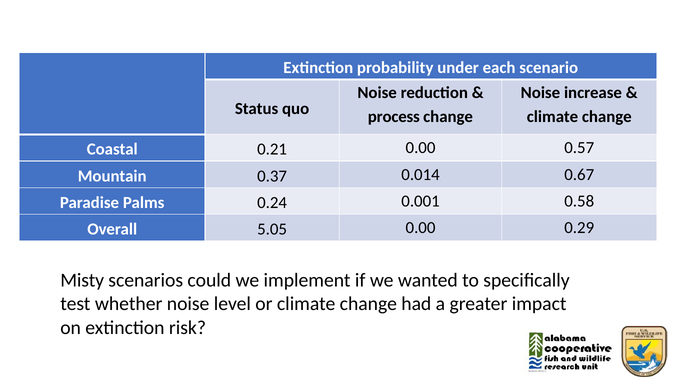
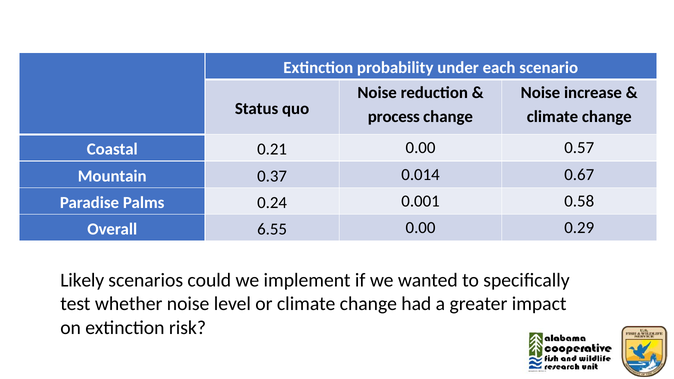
5.05: 5.05 -> 6.55
Misty: Misty -> Likely
